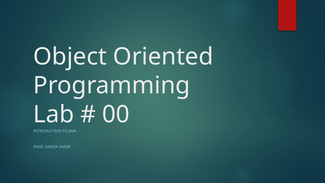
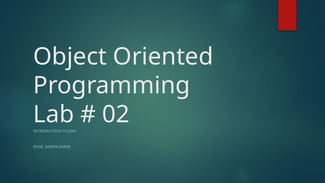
00: 00 -> 02
